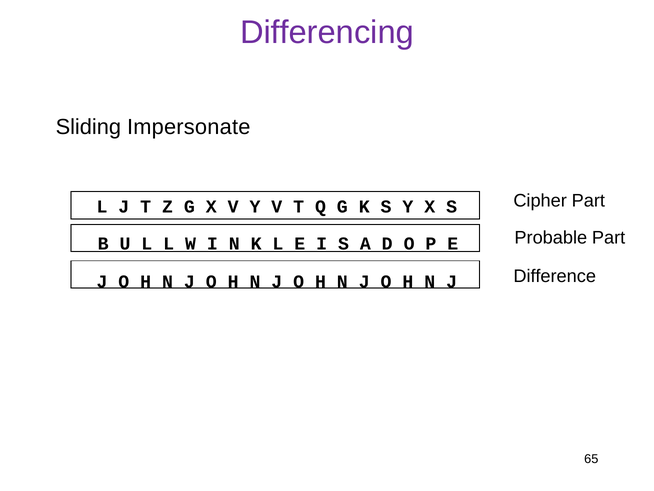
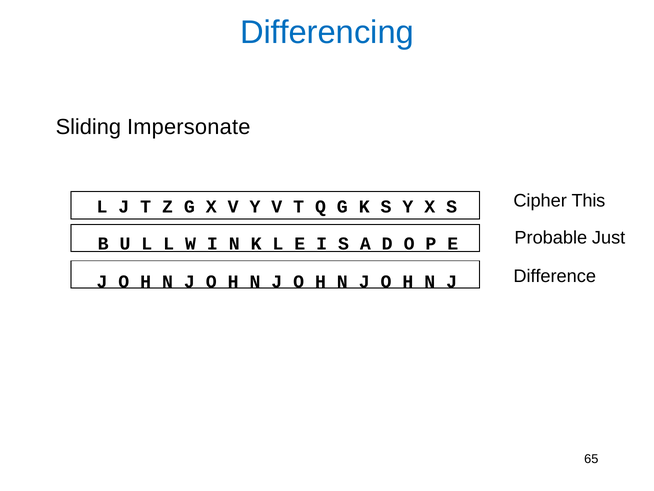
Differencing colour: purple -> blue
Cipher Part: Part -> This
Probable Part: Part -> Just
